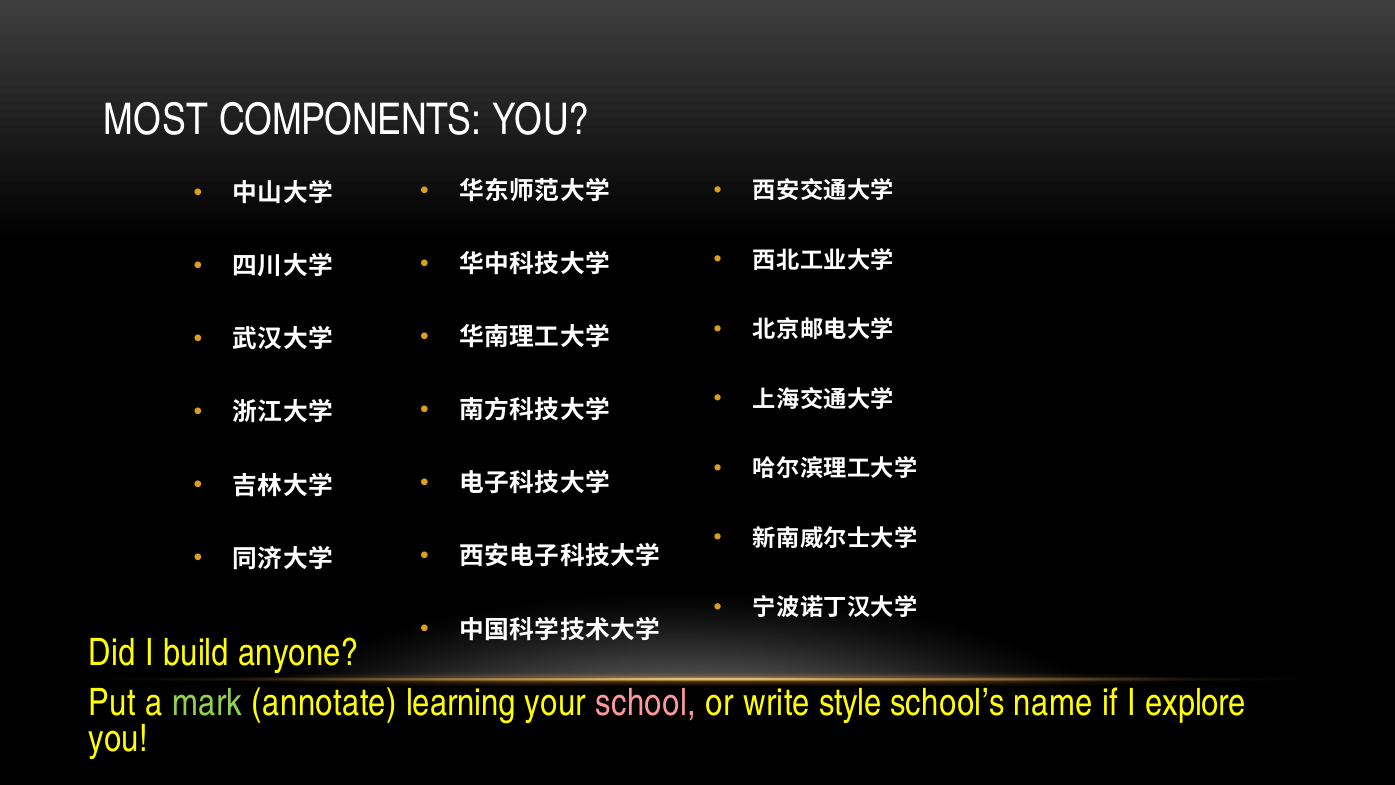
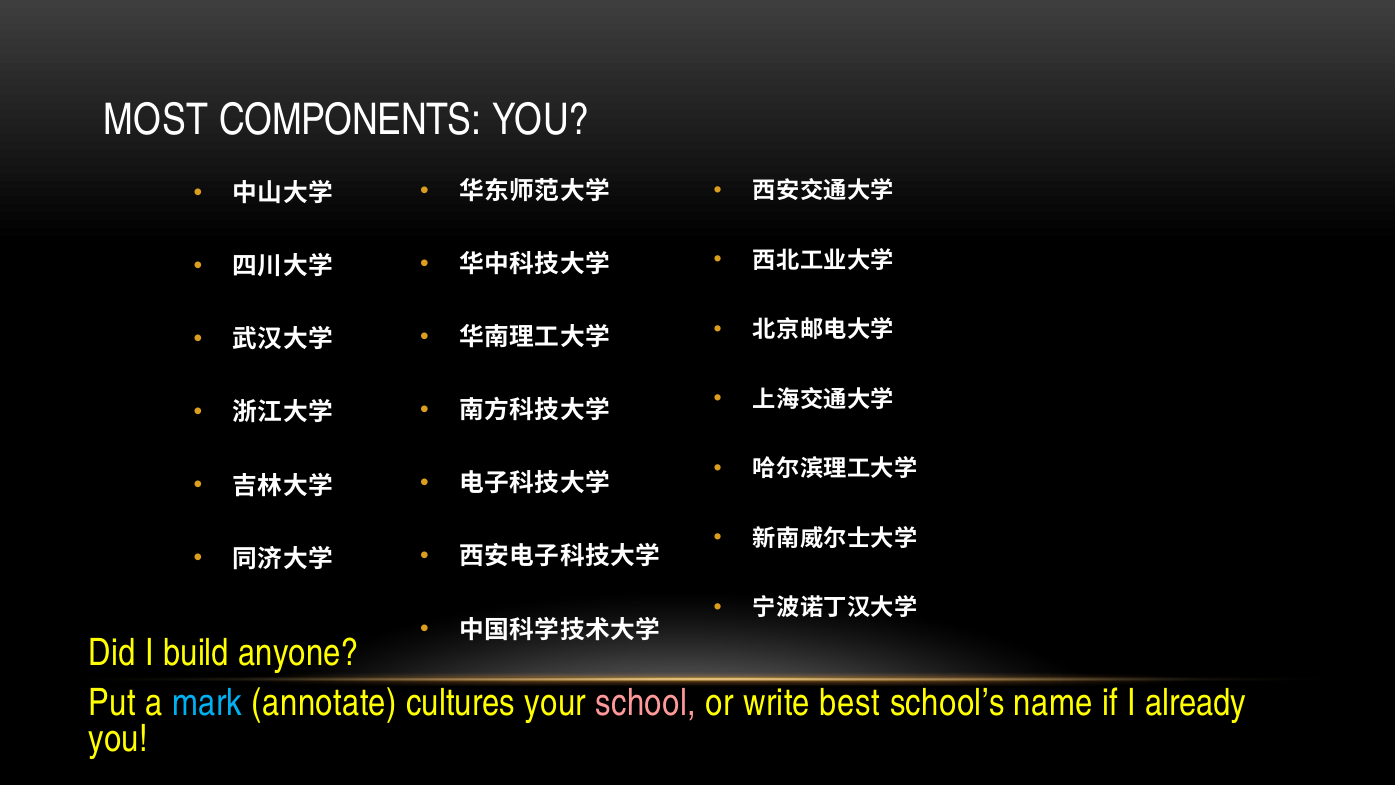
mark colour: light green -> light blue
learning: learning -> cultures
style: style -> best
explore: explore -> already
